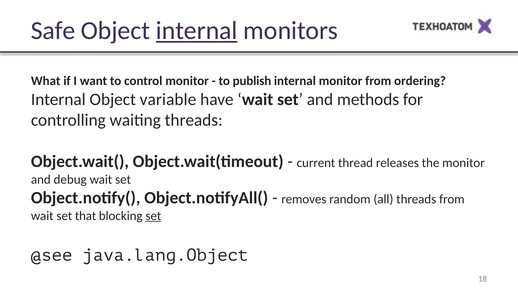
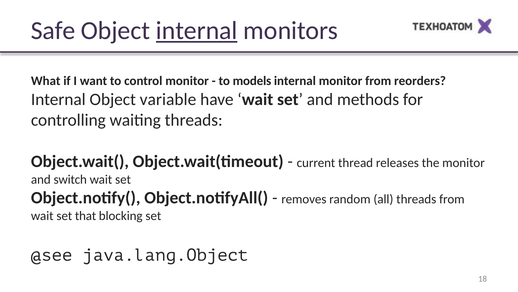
publish: publish -> models
ordering: ordering -> reorders
debug: debug -> switch
set at (153, 215) underline: present -> none
